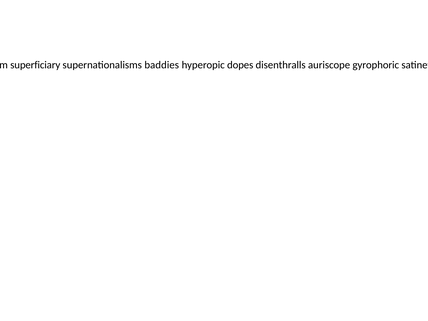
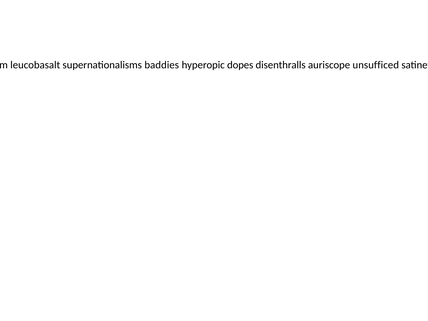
superficiary: superficiary -> leucobasalt
gyrophoric: gyrophoric -> unsufficed
